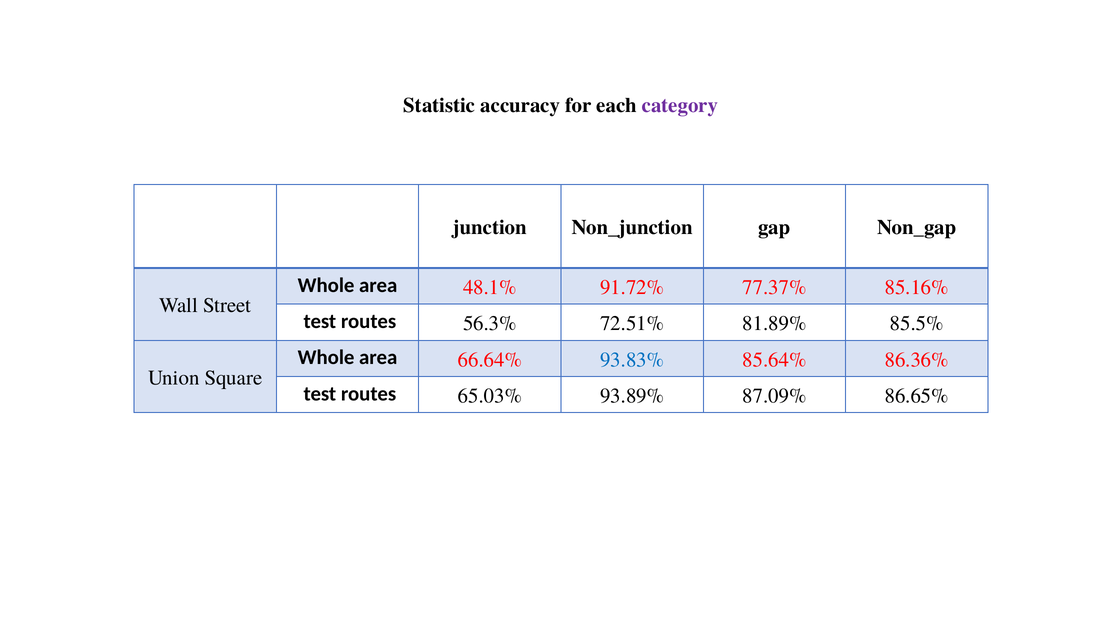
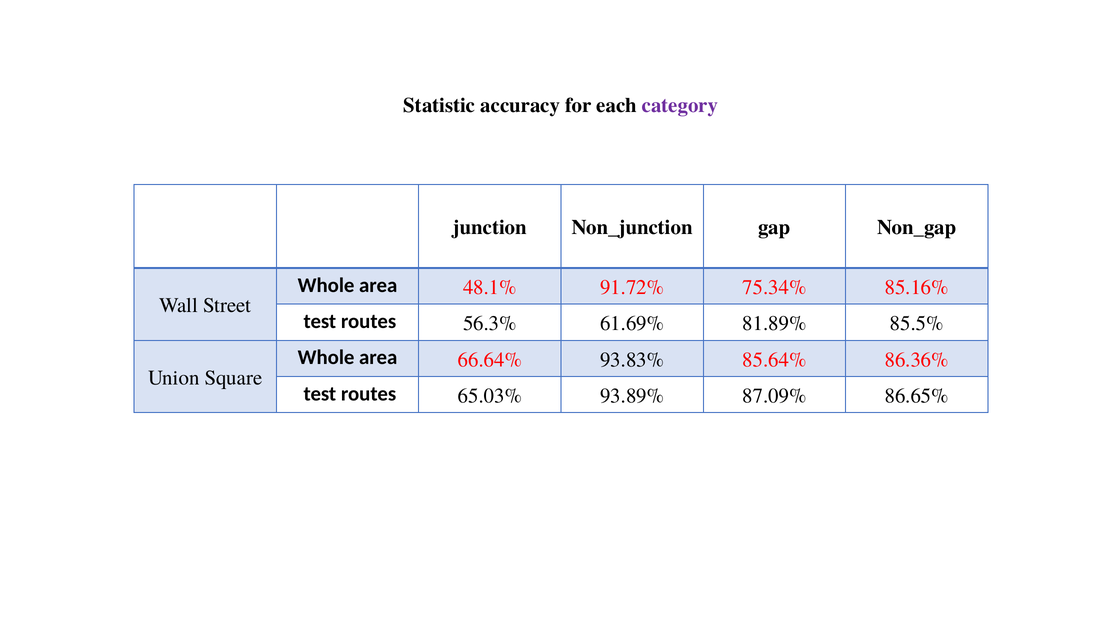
77.37%: 77.37% -> 75.34%
72.51%: 72.51% -> 61.69%
93.83% colour: blue -> black
